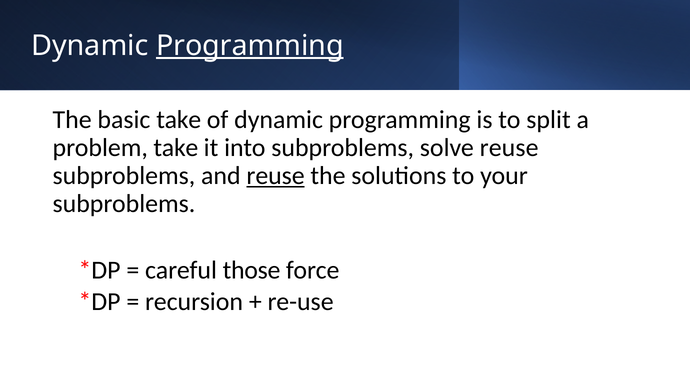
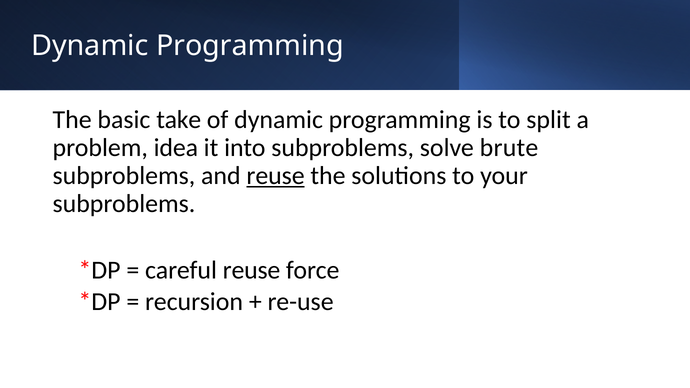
Programming at (250, 46) underline: present -> none
problem take: take -> idea
solve reuse: reuse -> brute
careful those: those -> reuse
